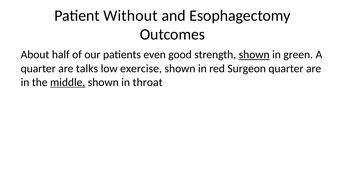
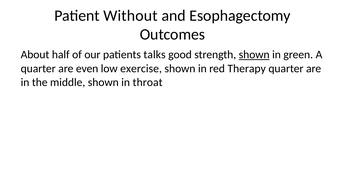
even: even -> talks
talks: talks -> even
Surgeon: Surgeon -> Therapy
middle underline: present -> none
